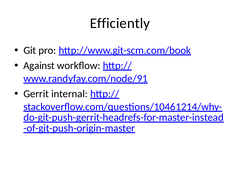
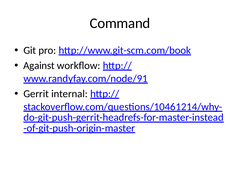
Efficiently: Efficiently -> Command
